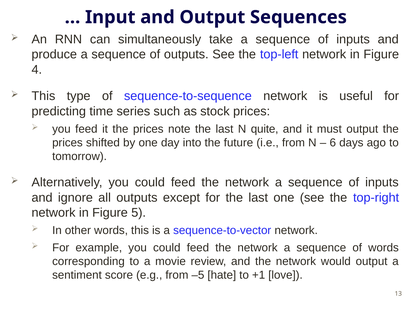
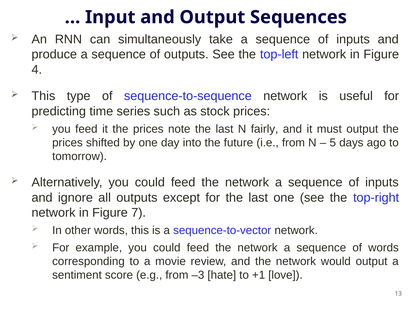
quite: quite -> fairly
6: 6 -> 5
5: 5 -> 7
–5: –5 -> –3
